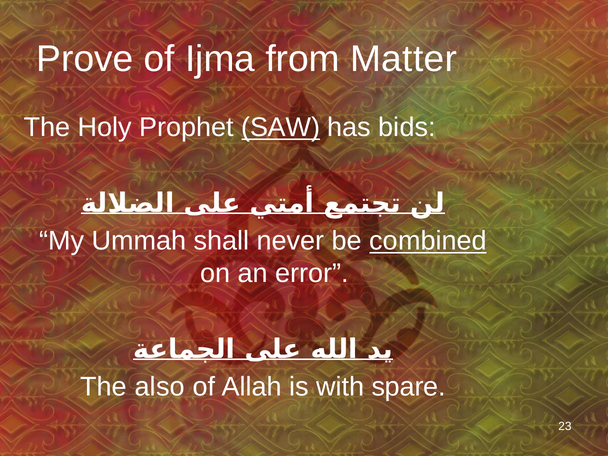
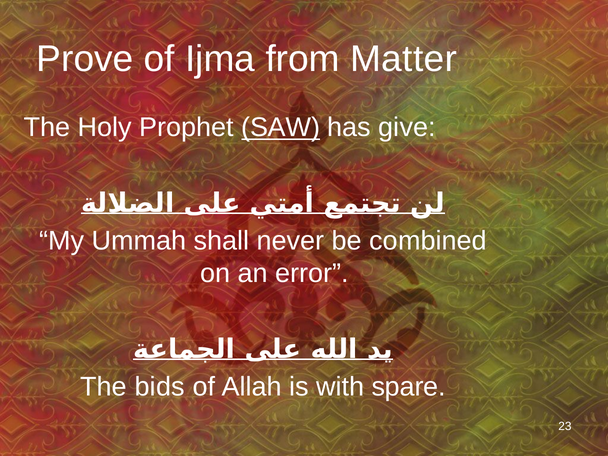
bids: bids -> give
combined underline: present -> none
also: also -> bids
